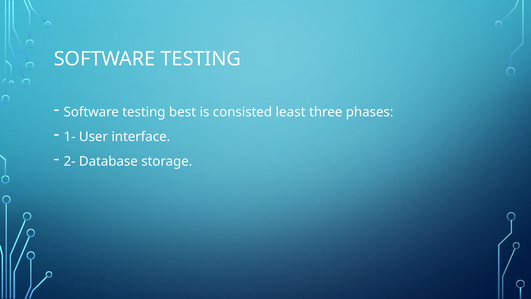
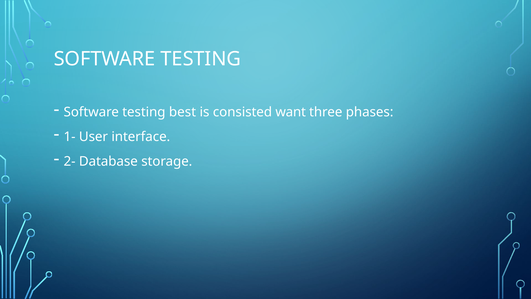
least: least -> want
